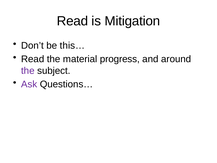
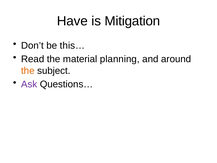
Read at (72, 21): Read -> Have
progress: progress -> planning
the at (28, 71) colour: purple -> orange
